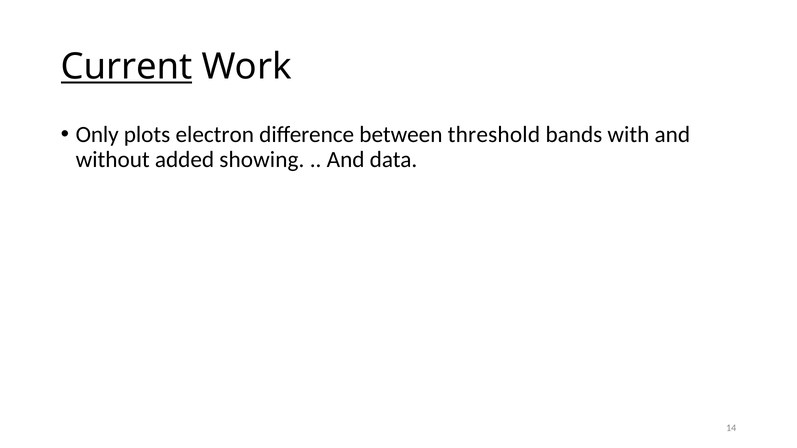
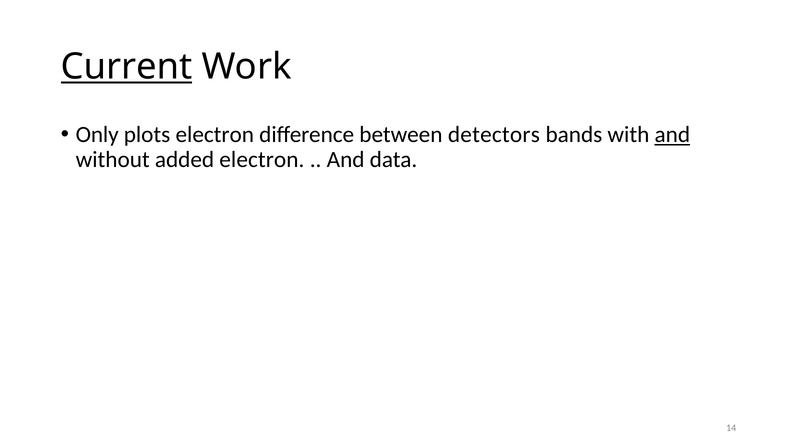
threshold: threshold -> detectors
and at (672, 135) underline: none -> present
added showing: showing -> electron
